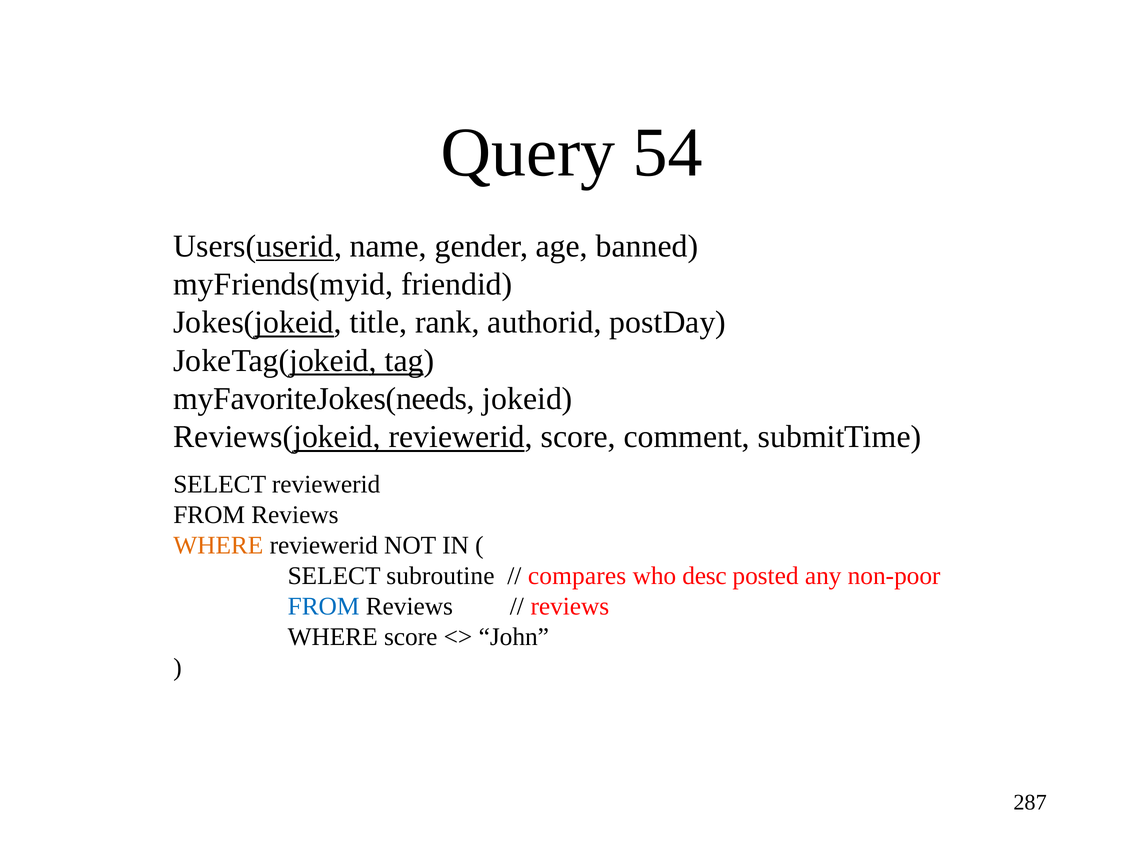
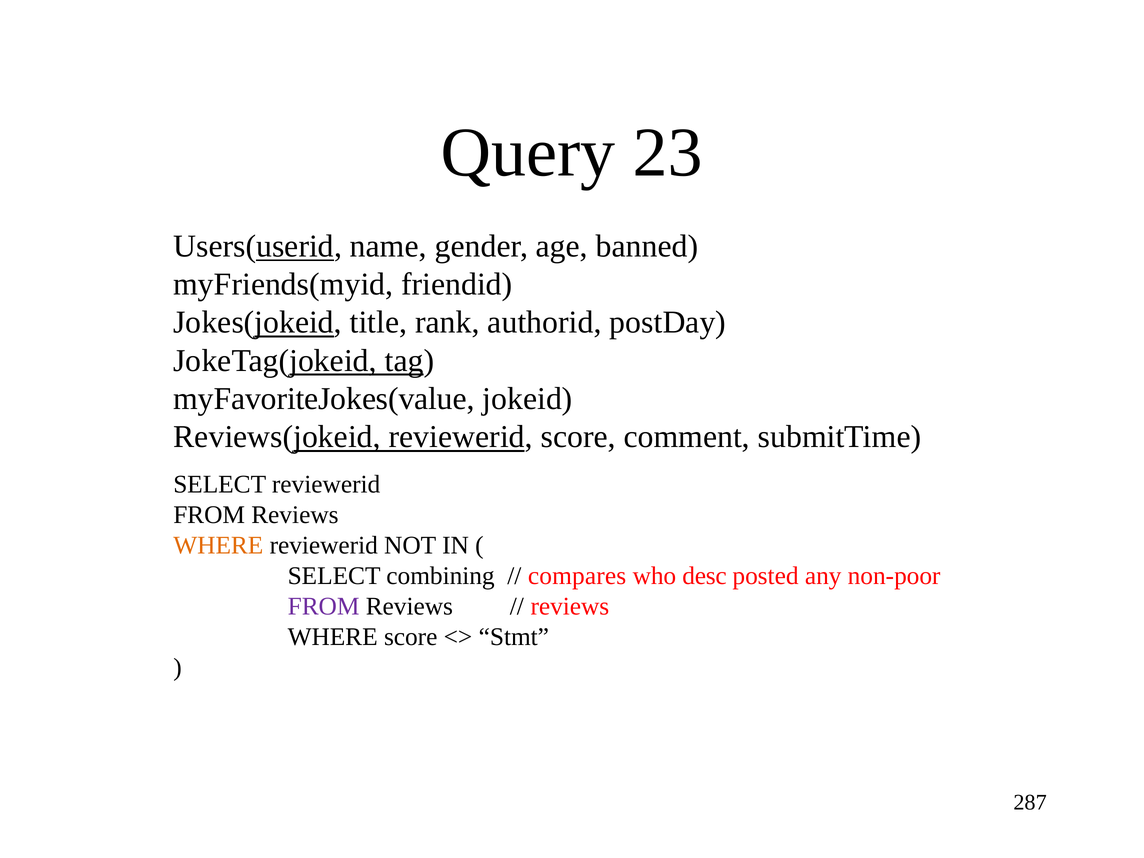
54: 54 -> 23
myFavoriteJokes(needs: myFavoriteJokes(needs -> myFavoriteJokes(value
subroutine: subroutine -> combining
FROM at (324, 606) colour: blue -> purple
John: John -> Stmt
